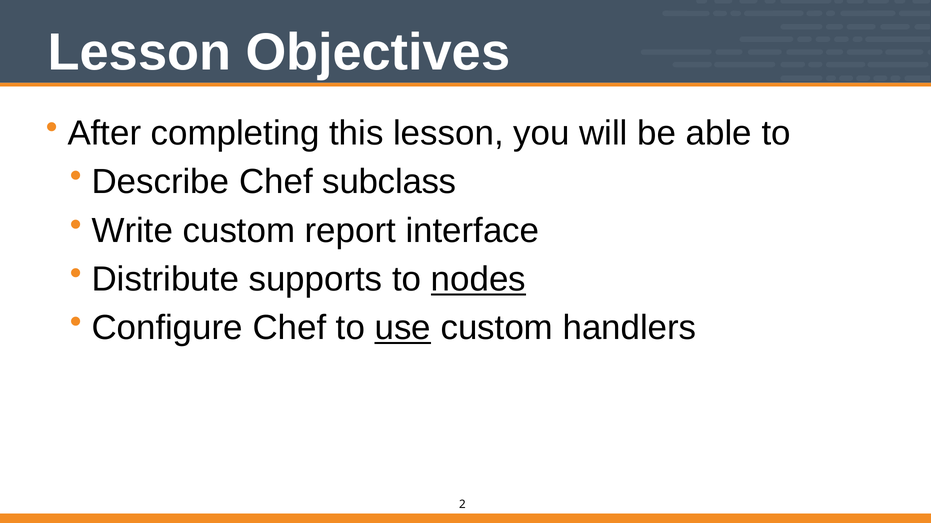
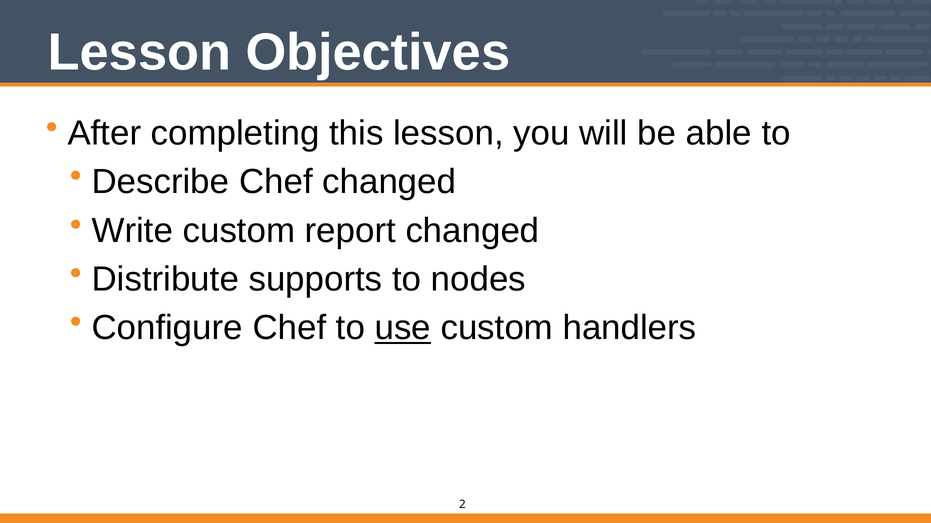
Chef subclass: subclass -> changed
report interface: interface -> changed
nodes underline: present -> none
